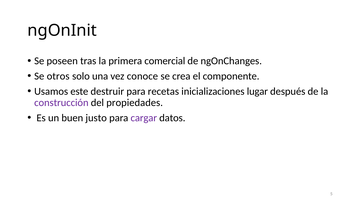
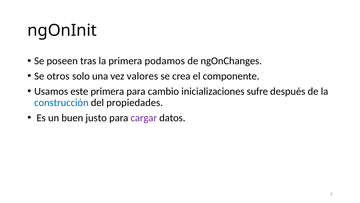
comercial: comercial -> podamos
conoce: conoce -> valores
este destruir: destruir -> primera
recetas: recetas -> cambio
lugar: lugar -> sufre
construcción colour: purple -> blue
